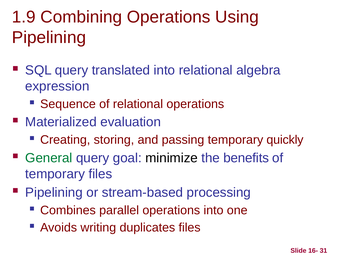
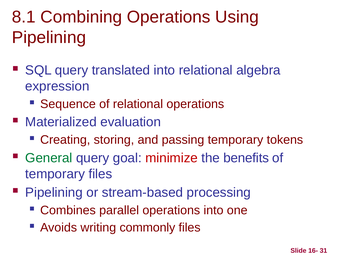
1.9: 1.9 -> 8.1
quickly: quickly -> tokens
minimize colour: black -> red
duplicates: duplicates -> commonly
